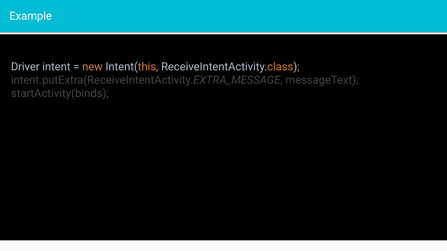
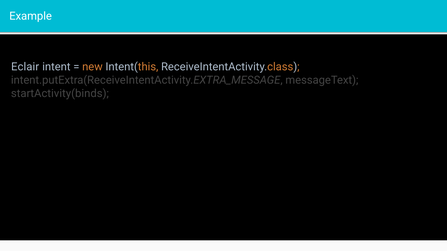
Driver: Driver -> Eclair
